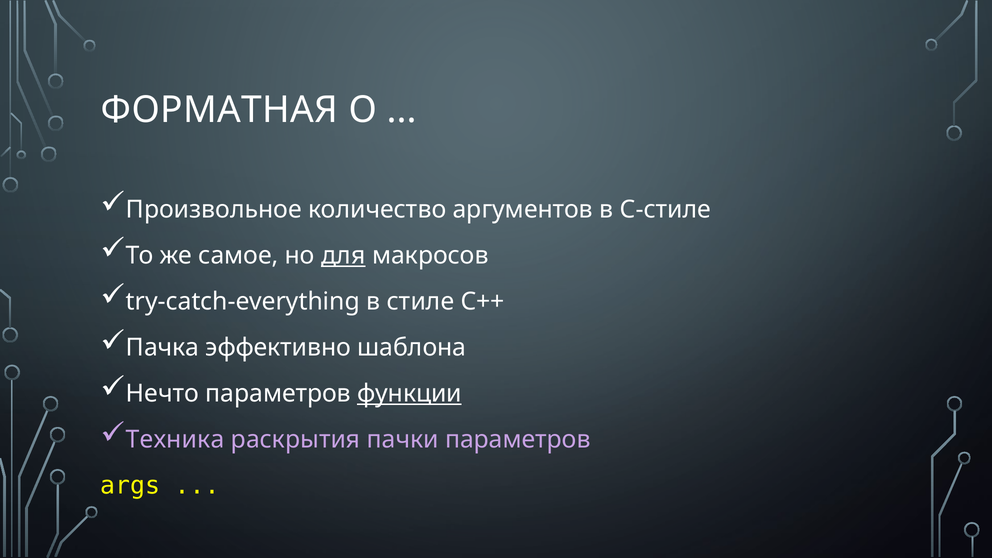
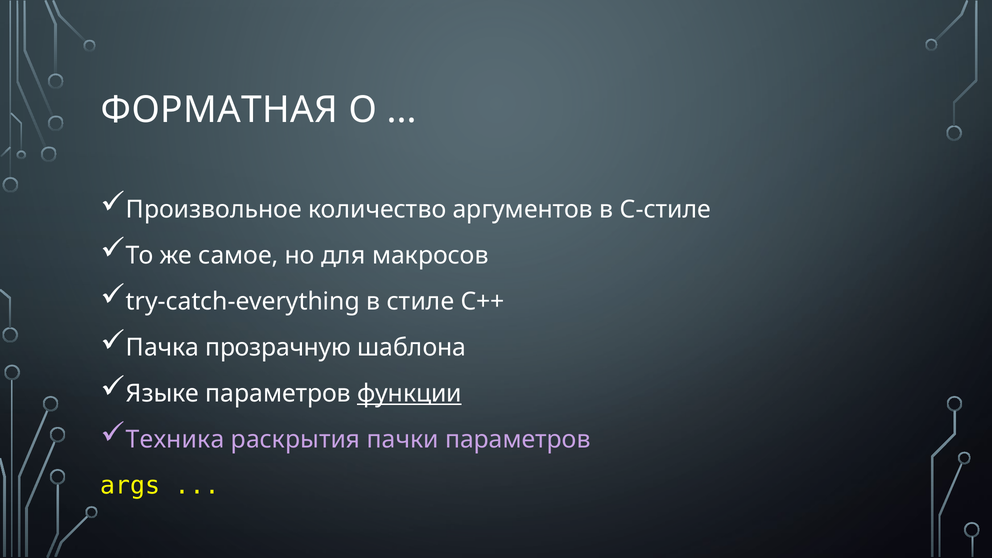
для underline: present -> none
эффективно: эффективно -> прозрачную
Нечто: Нечто -> Языке
